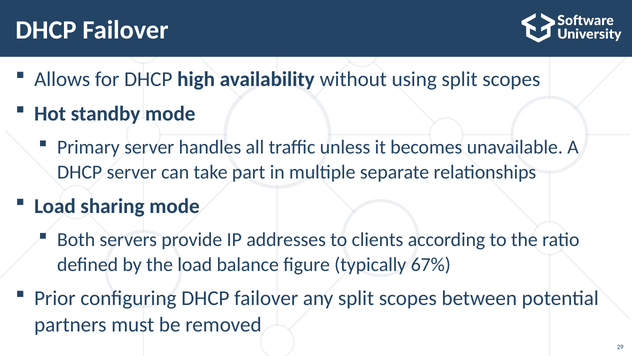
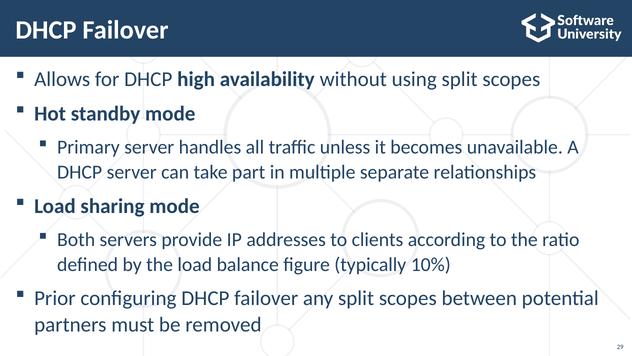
67%: 67% -> 10%
